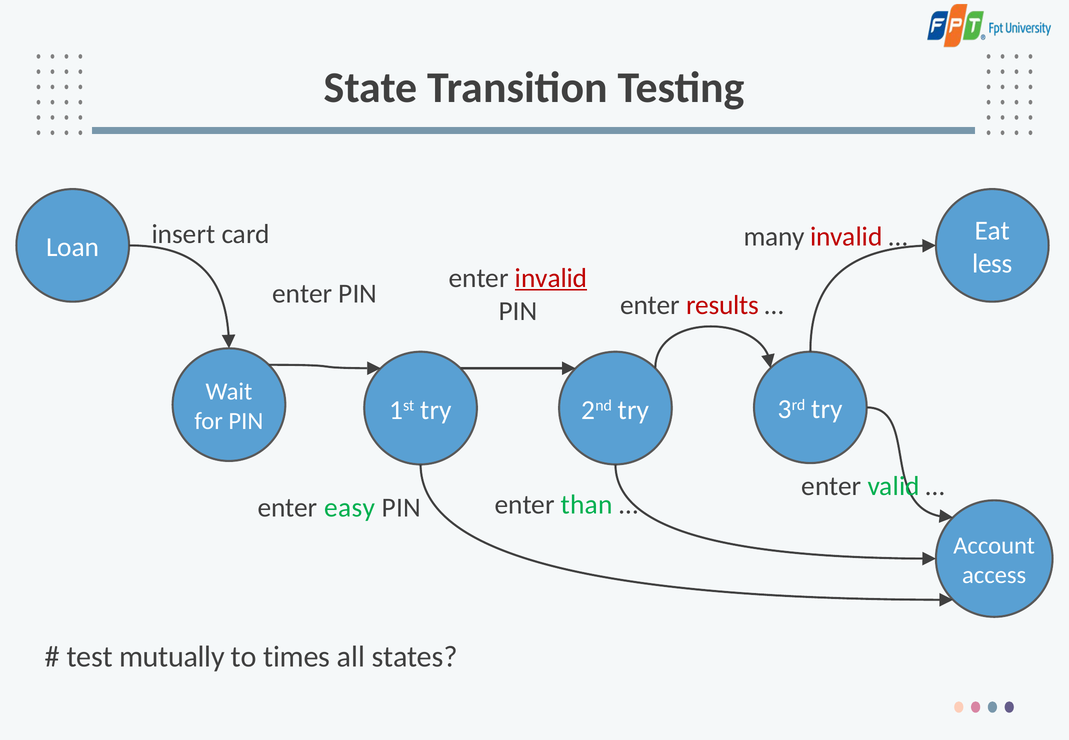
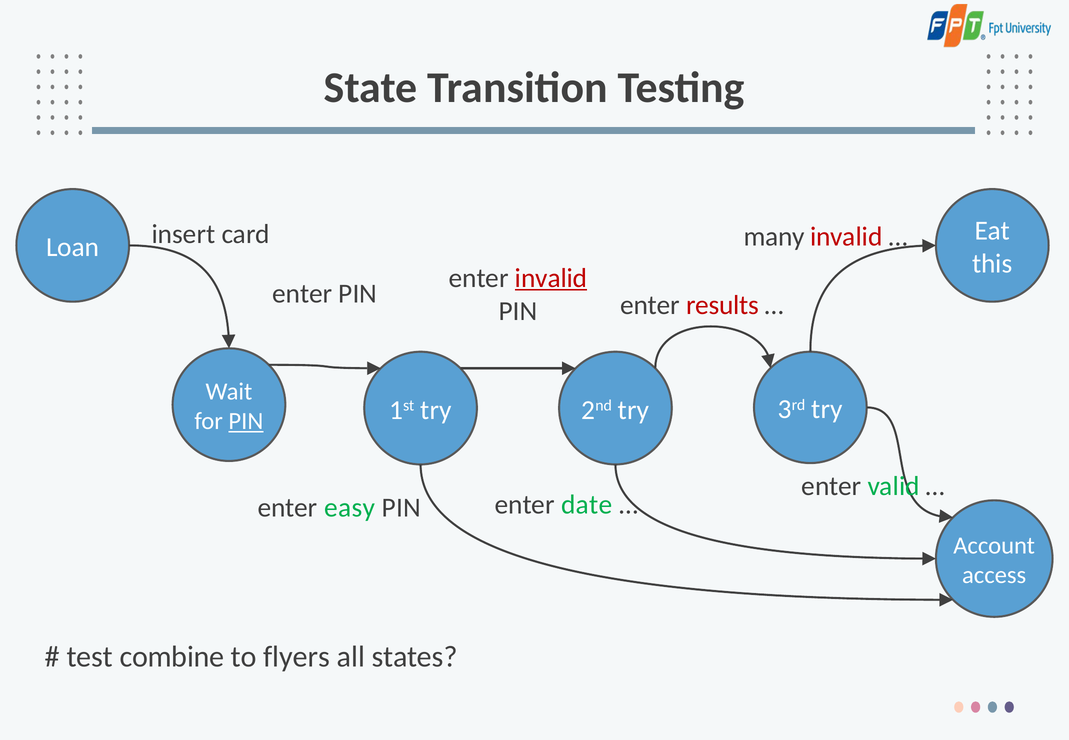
less: less -> this
PIN at (246, 421) underline: none -> present
than: than -> date
mutually: mutually -> combine
times: times -> flyers
